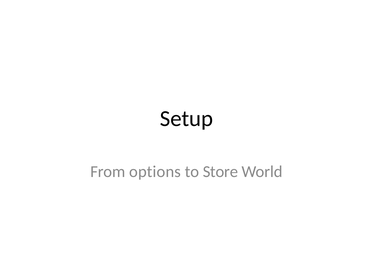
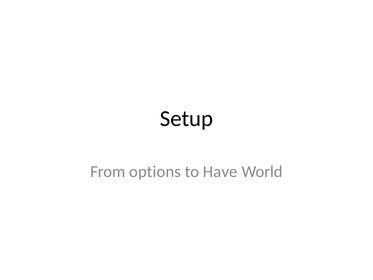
Store: Store -> Have
